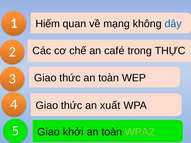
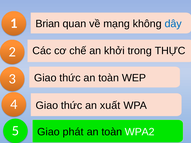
Hiếm: Hiếm -> Brian
café: café -> khởi
khởi: khởi -> phát
WPA2 colour: light green -> white
